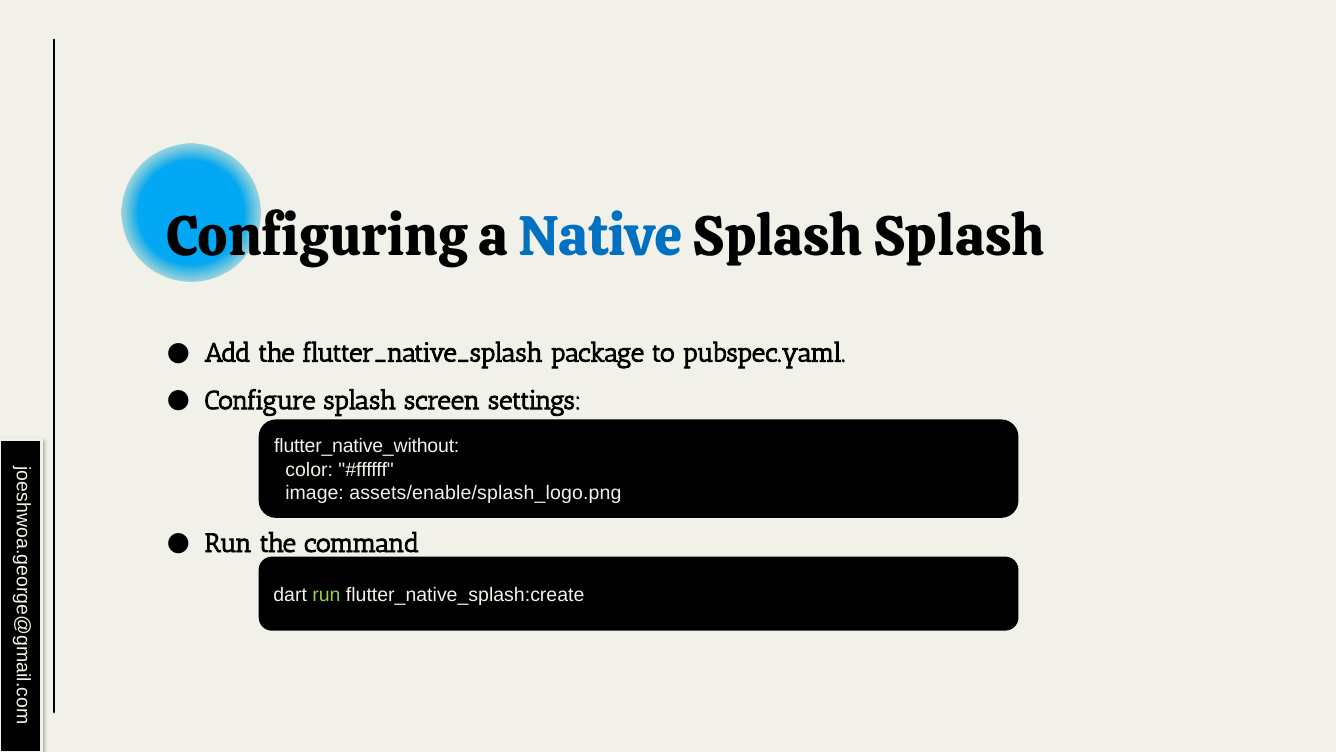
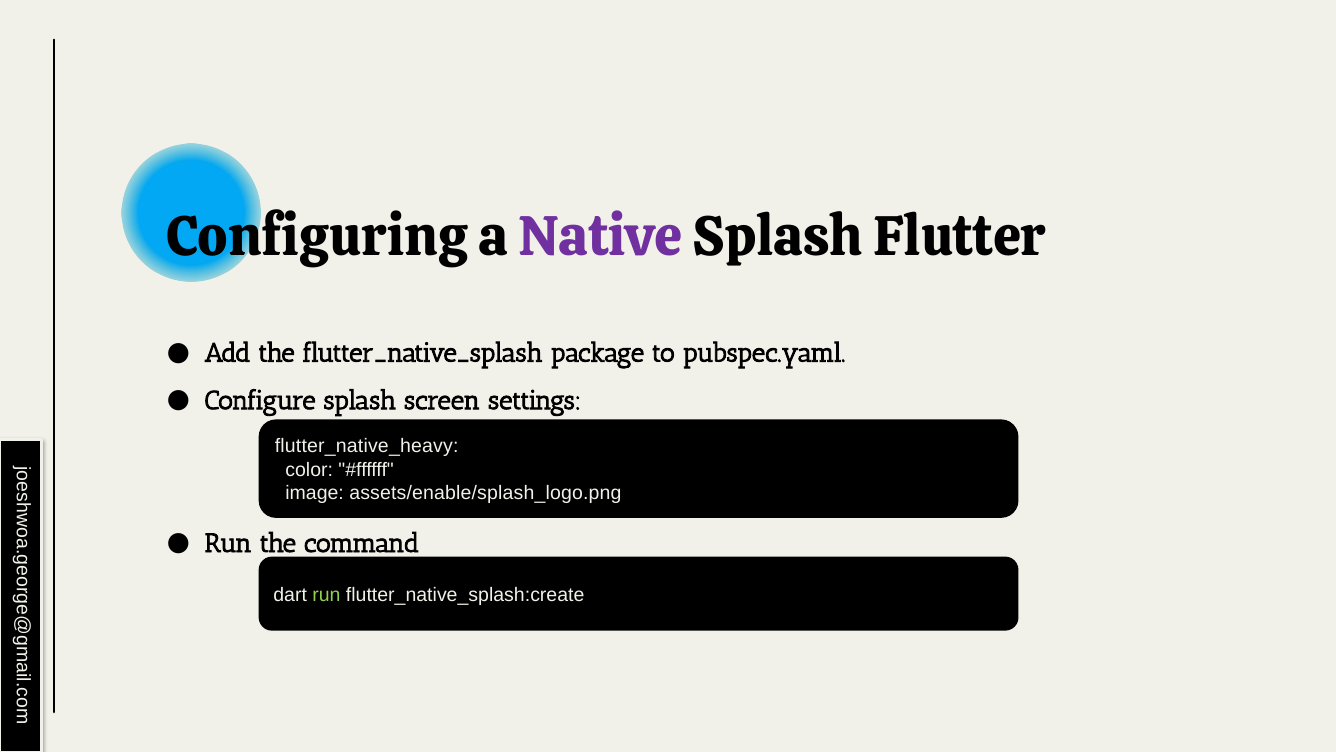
Native colour: blue -> purple
Splash Splash: Splash -> Flutter
flutter_native_without: flutter_native_without -> flutter_native_heavy
